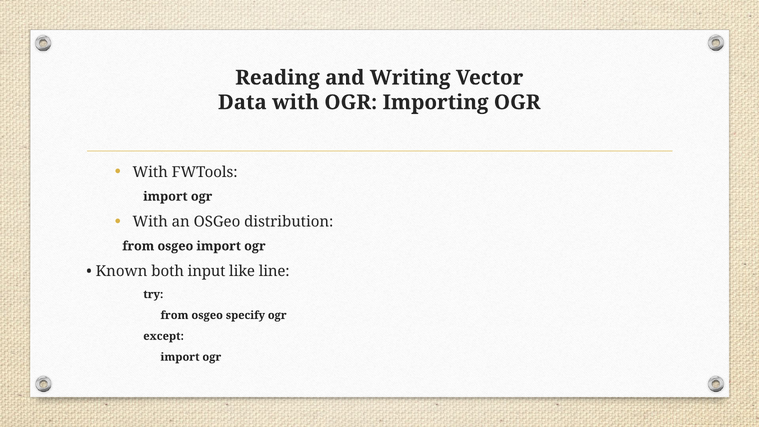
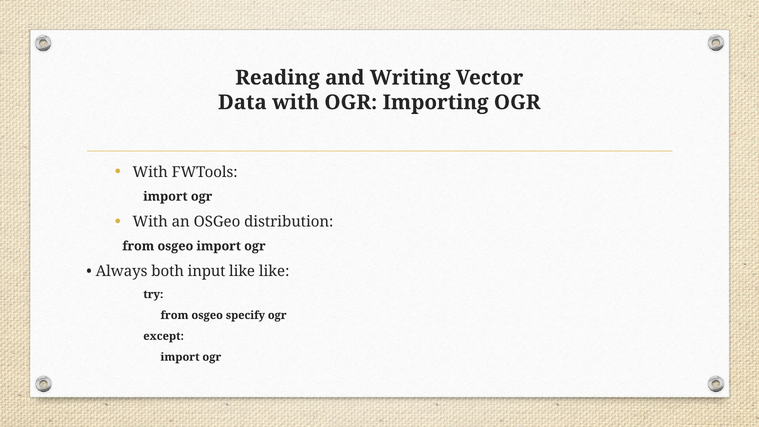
Known: Known -> Always
like line: line -> like
